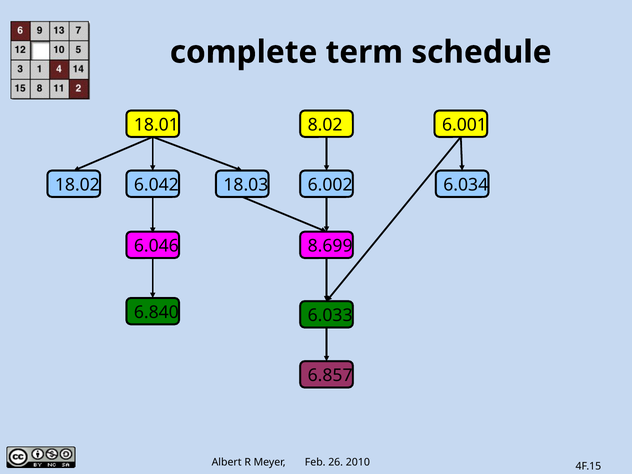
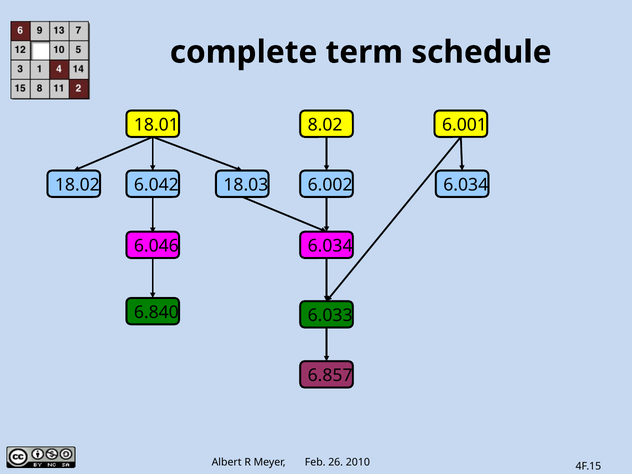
8.699 at (330, 246): 8.699 -> 6.034
